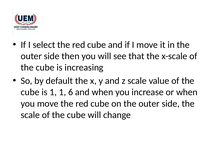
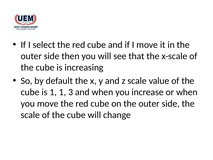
6: 6 -> 3
